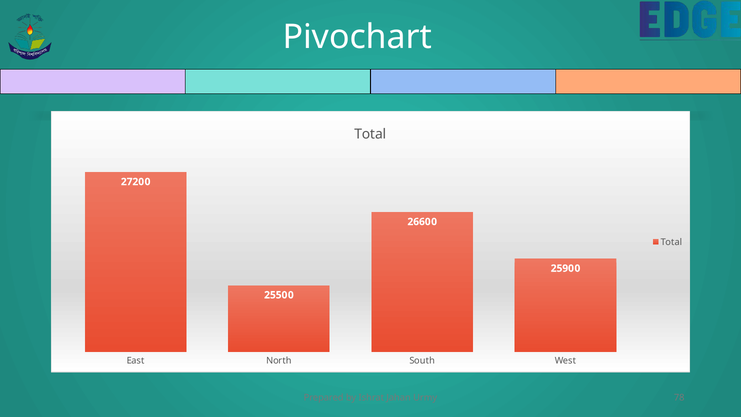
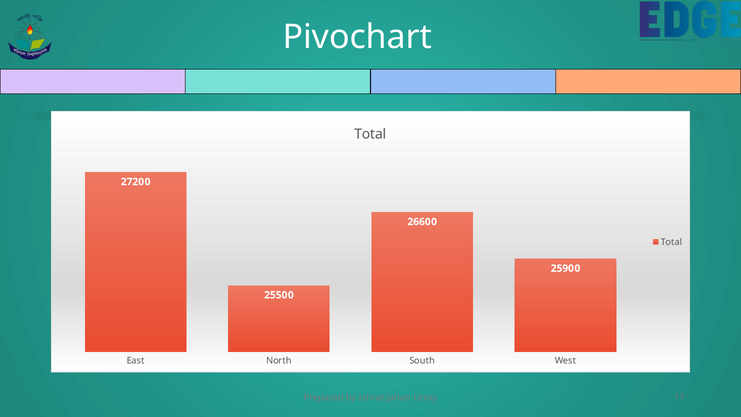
78: 78 -> 17
